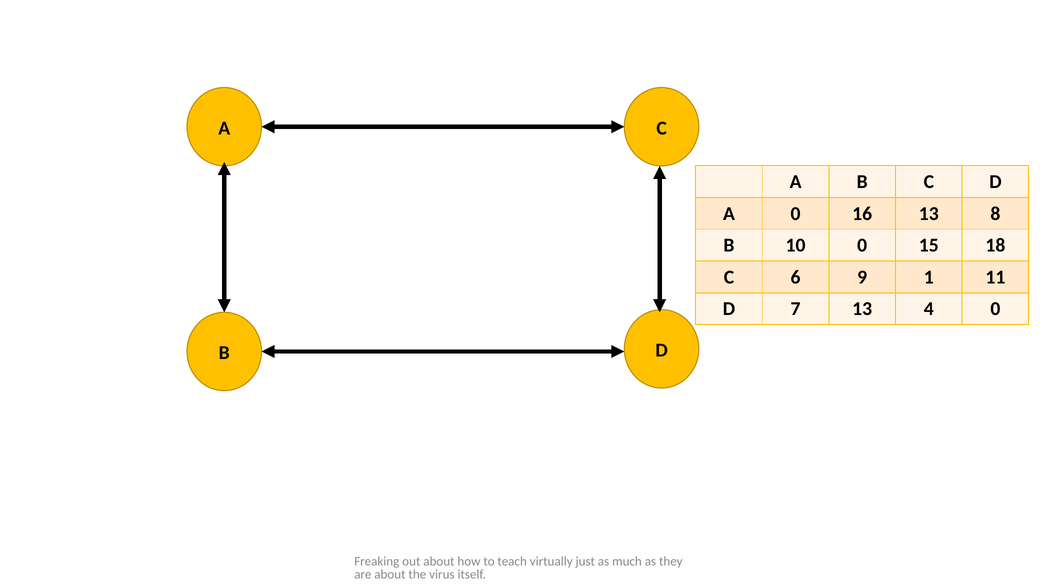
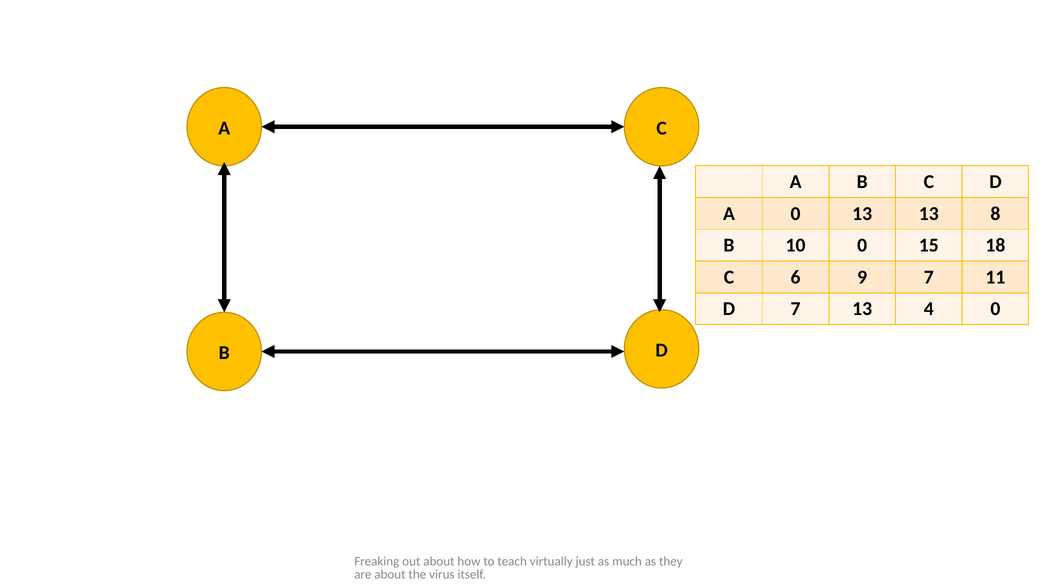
0 16: 16 -> 13
9 1: 1 -> 7
